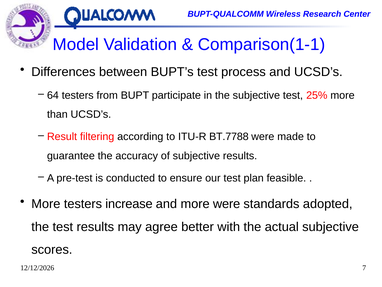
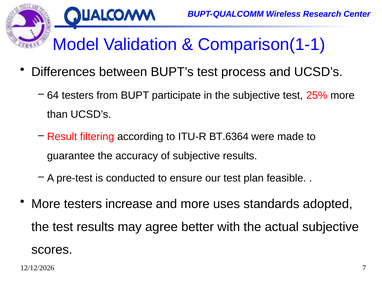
BT.7788: BT.7788 -> BT.6364
more were: were -> uses
